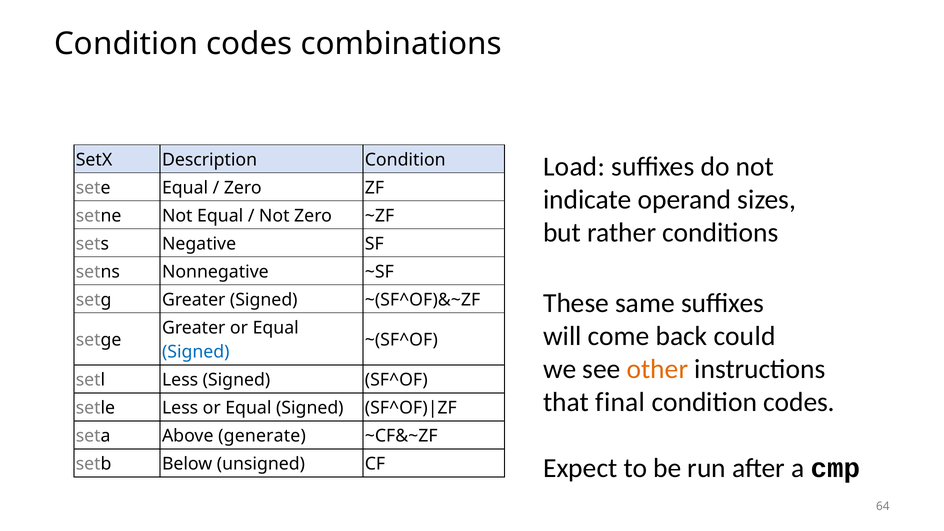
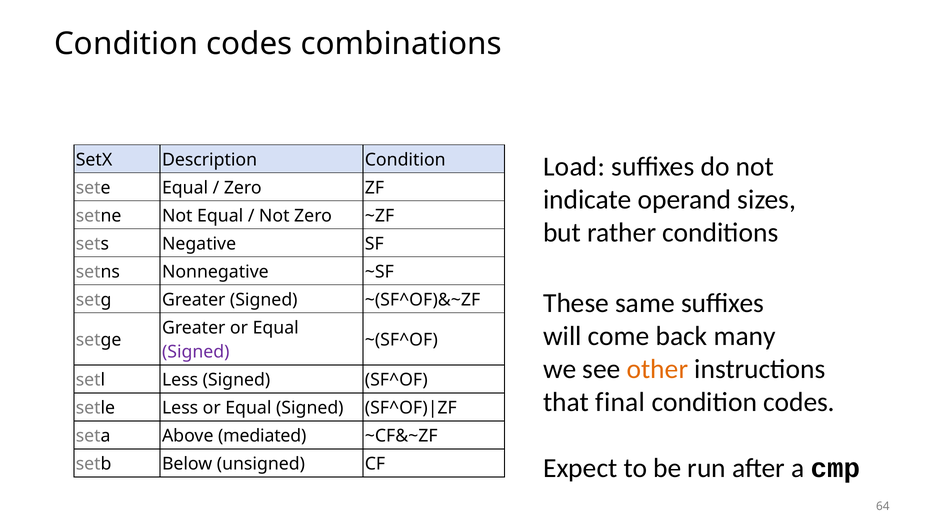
could: could -> many
Signed at (196, 352) colour: blue -> purple
generate: generate -> mediated
